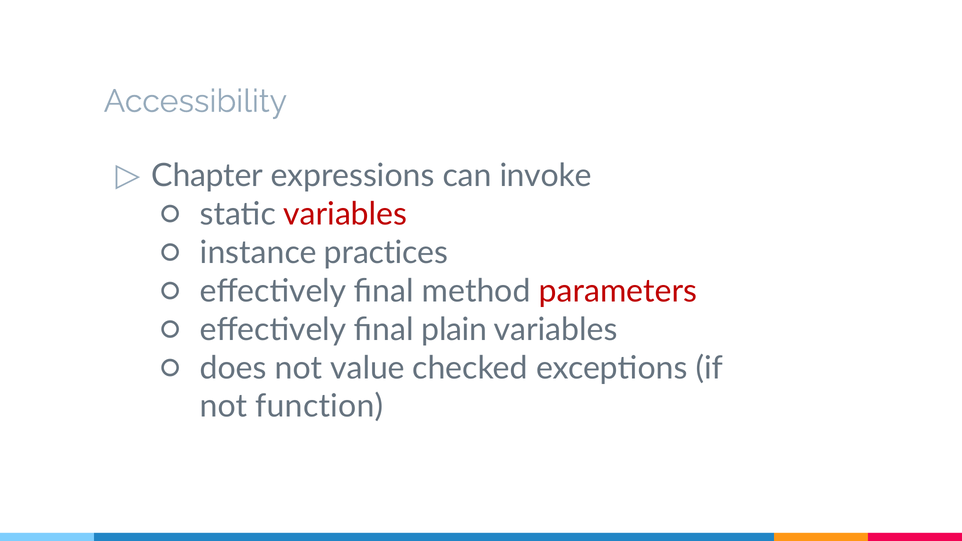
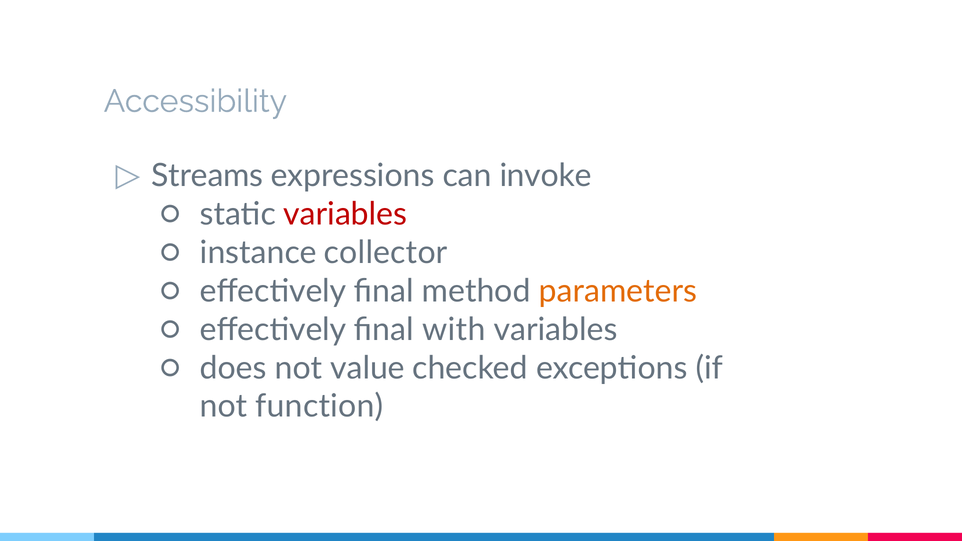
Chapter: Chapter -> Streams
practices: practices -> collector
parameters colour: red -> orange
plain: plain -> with
